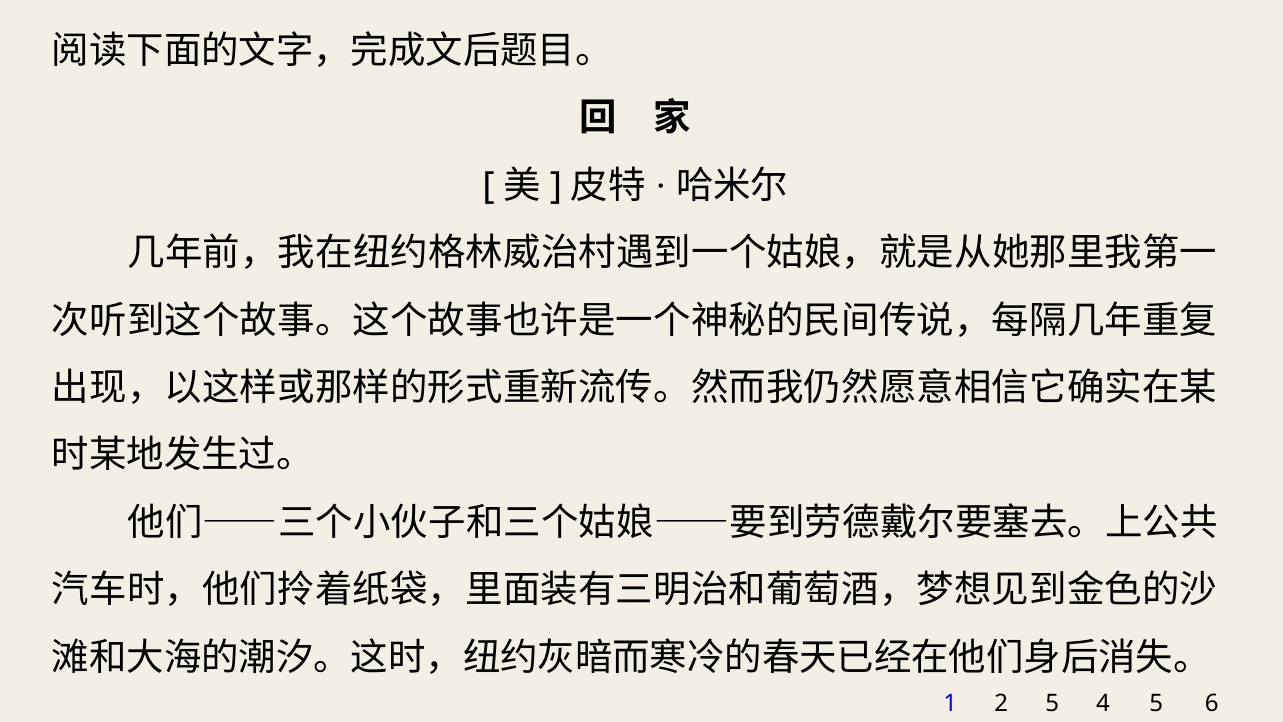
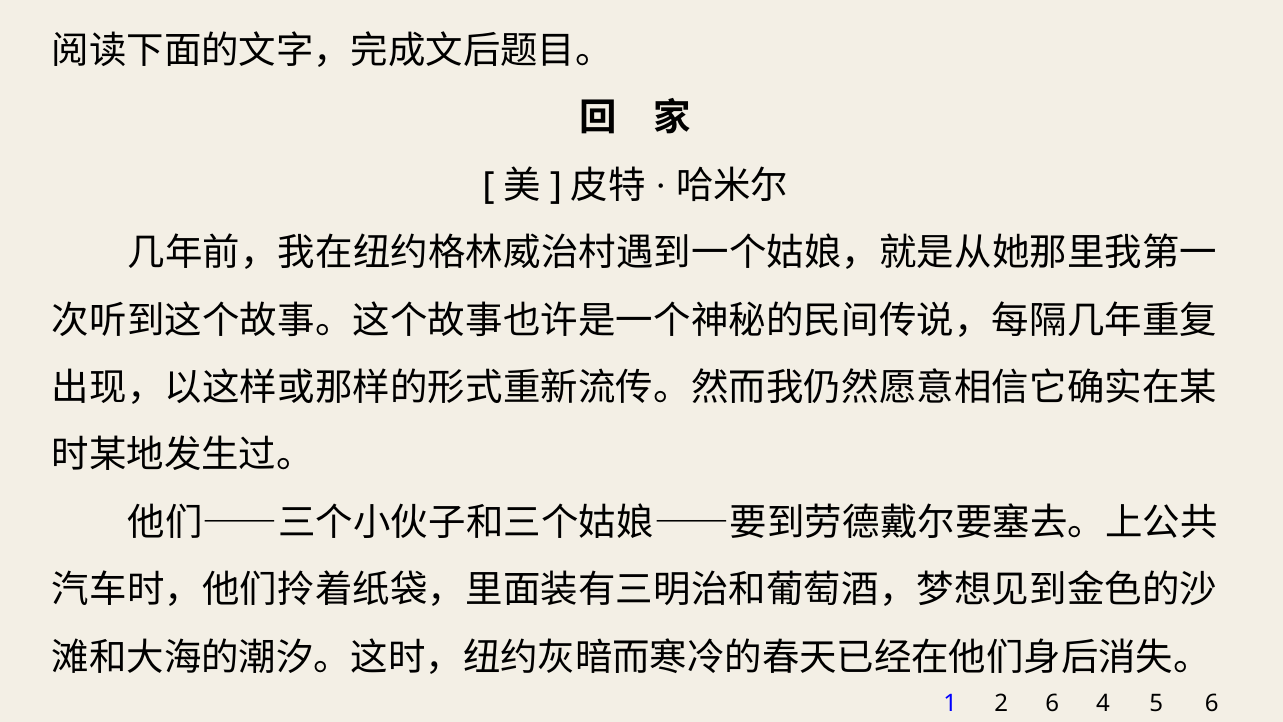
2 5: 5 -> 6
